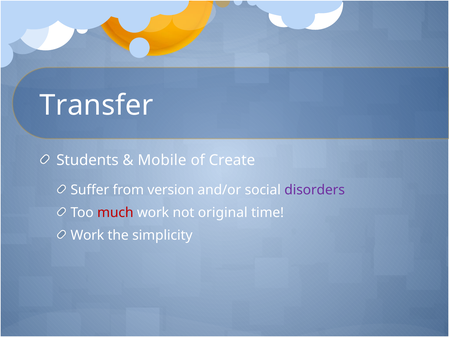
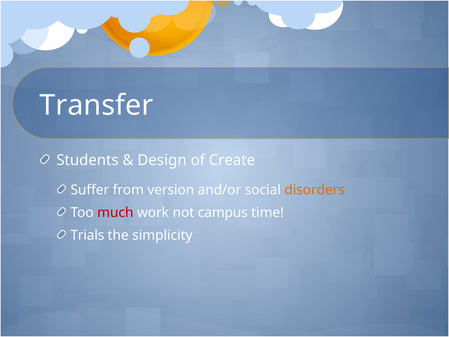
Mobile: Mobile -> Design
disorders colour: purple -> orange
original: original -> campus
Work at (87, 235): Work -> Trials
